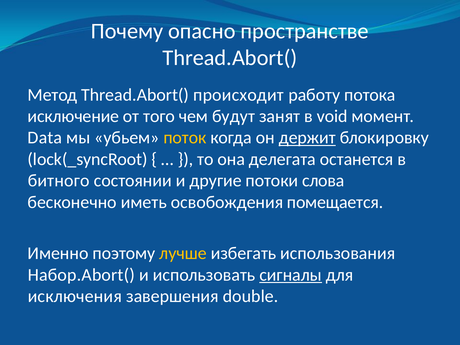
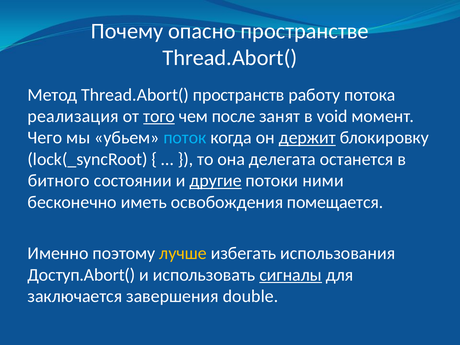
происходит: происходит -> пространств
исключение: исключение -> реализация
того underline: none -> present
будут: будут -> после
Data: Data -> Чего
поток colour: yellow -> light blue
другие underline: none -> present
слова: слова -> ними
Набор.Abort(: Набор.Abort( -> Доступ.Abort(
исключения: исключения -> заключается
